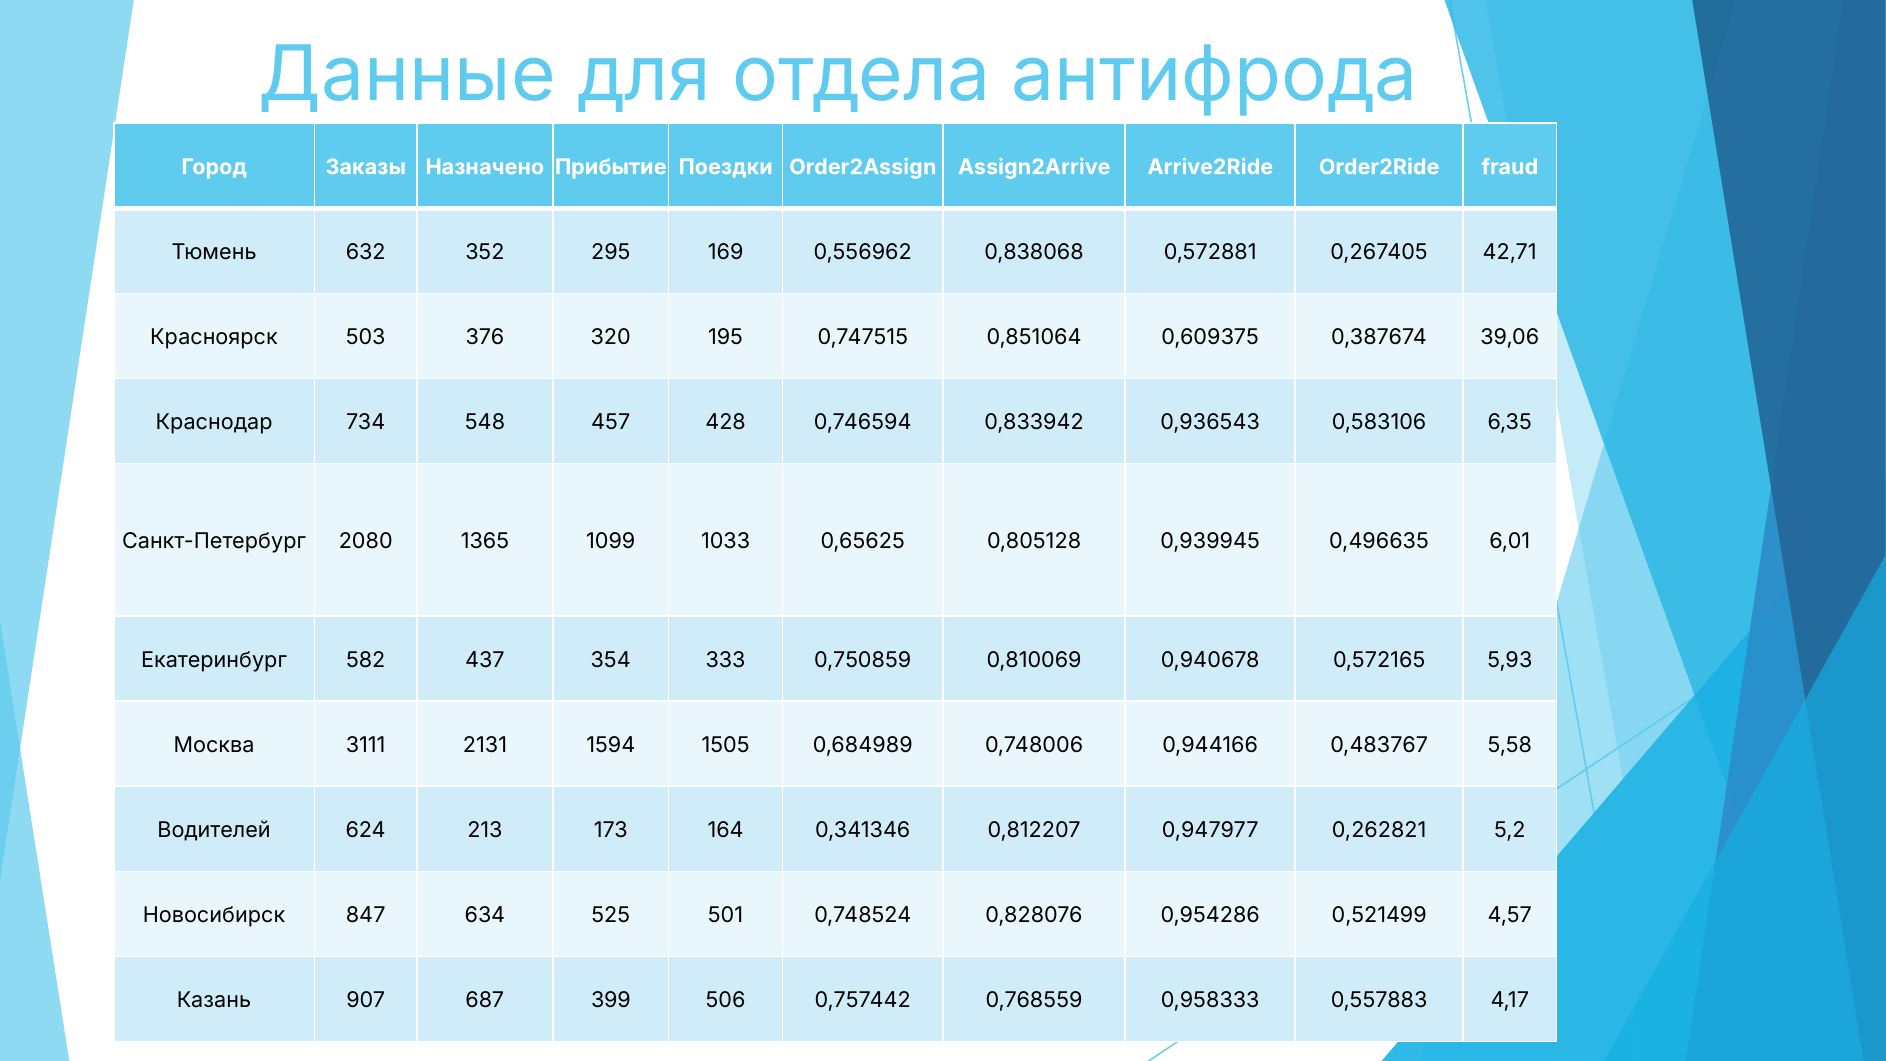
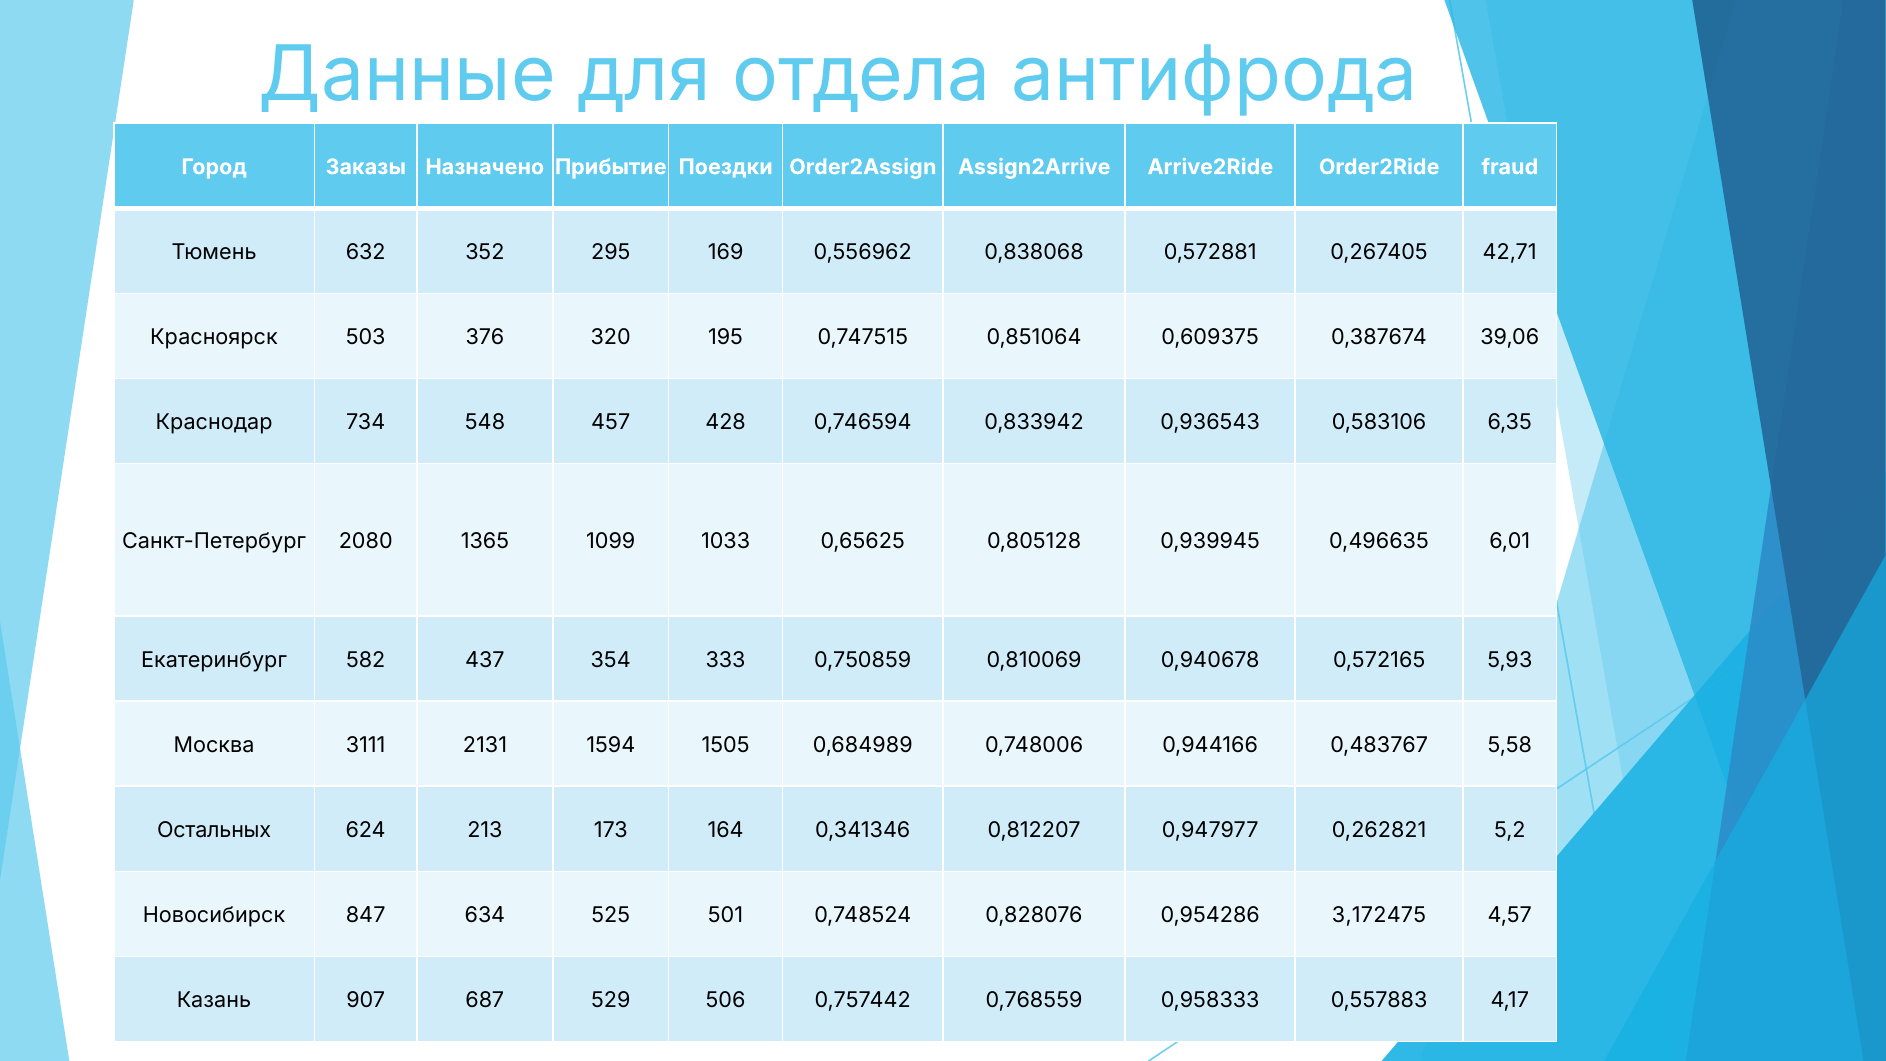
Водителей: Водителей -> Остальных
0,521499: 0,521499 -> 3,172475
399: 399 -> 529
